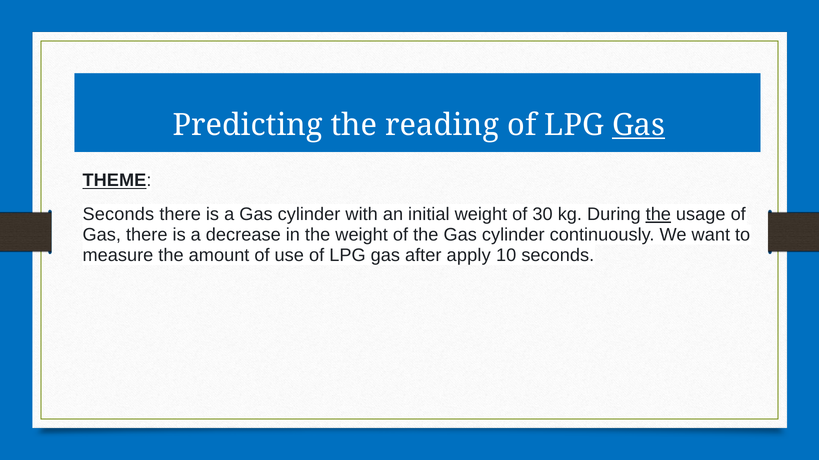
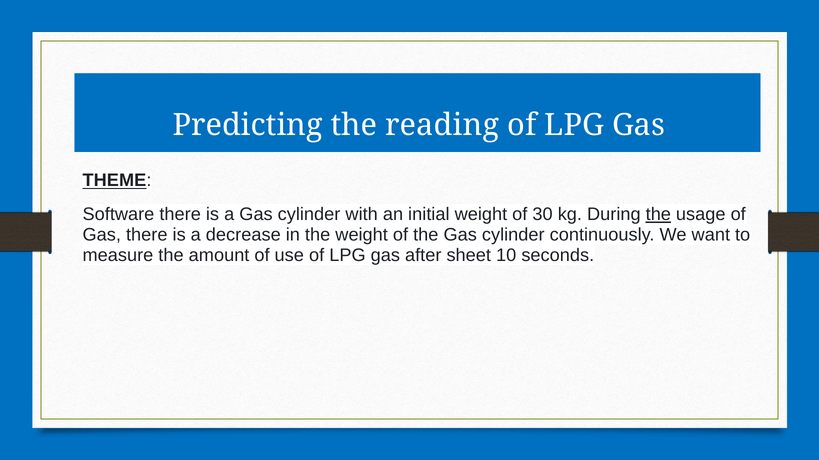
Gas at (639, 125) underline: present -> none
Seconds at (118, 215): Seconds -> Software
apply: apply -> sheet
